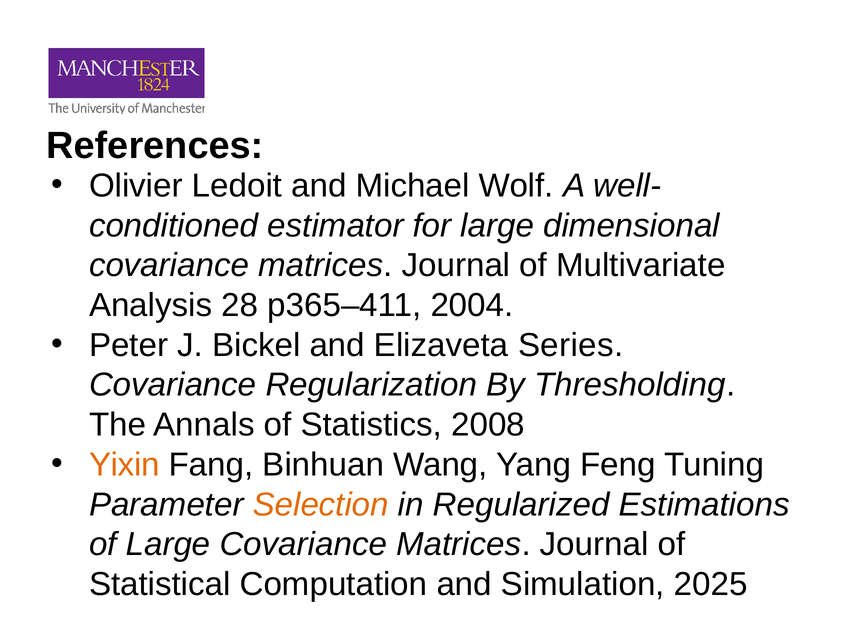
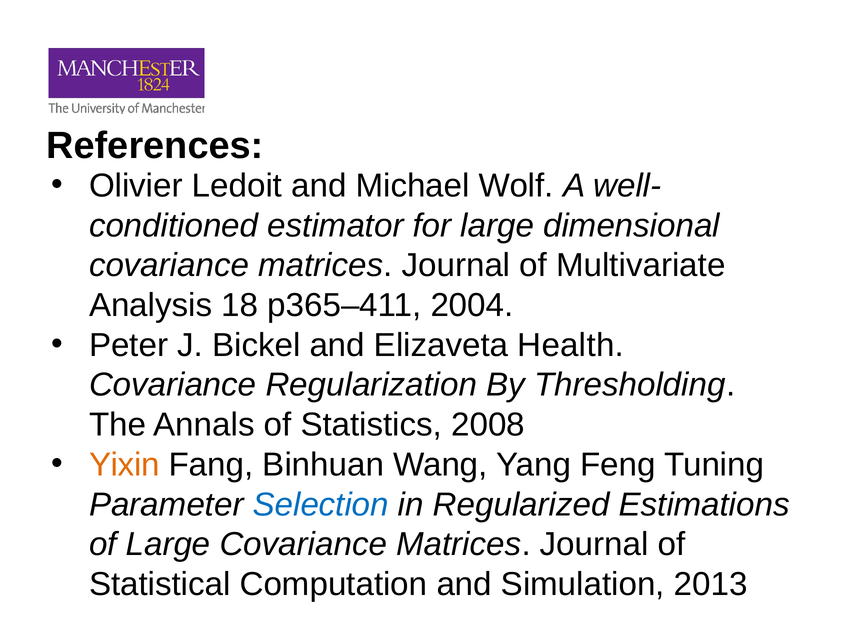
28: 28 -> 18
Series: Series -> Health
Selection colour: orange -> blue
2025: 2025 -> 2013
